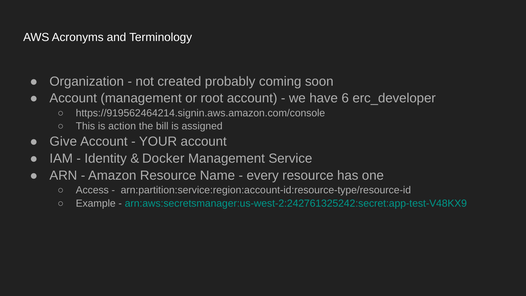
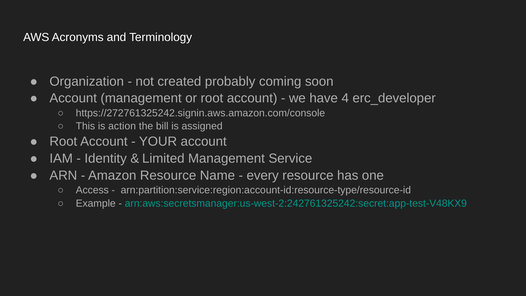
6: 6 -> 4
https://919562464214.signin.aws.amazon.com/console: https://919562464214.signin.aws.amazon.com/console -> https://272761325242.signin.aws.amazon.com/console
Give at (63, 142): Give -> Root
Docker: Docker -> Limited
